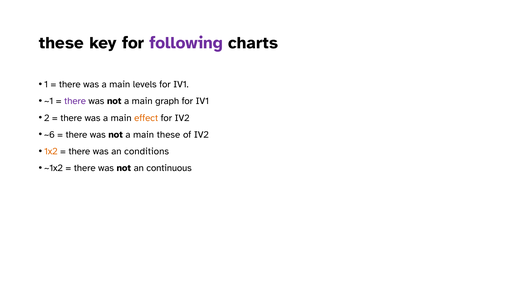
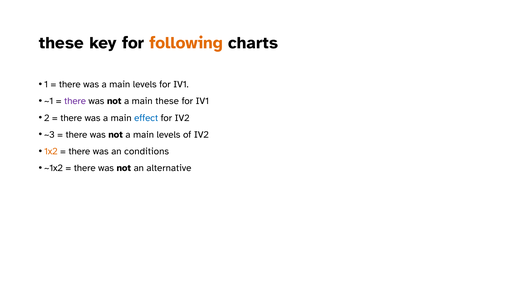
following colour: purple -> orange
main graph: graph -> these
effect colour: orange -> blue
~6: ~6 -> ~3
not a main these: these -> levels
continuous: continuous -> alternative
